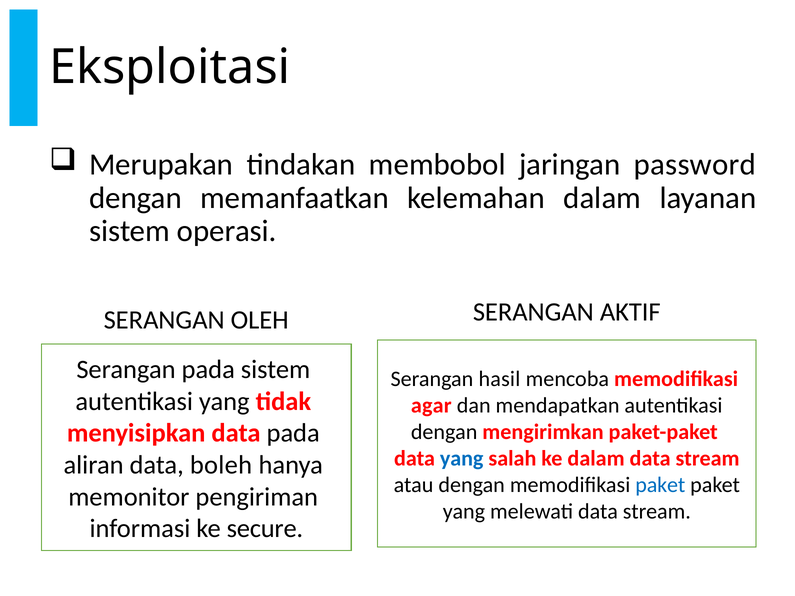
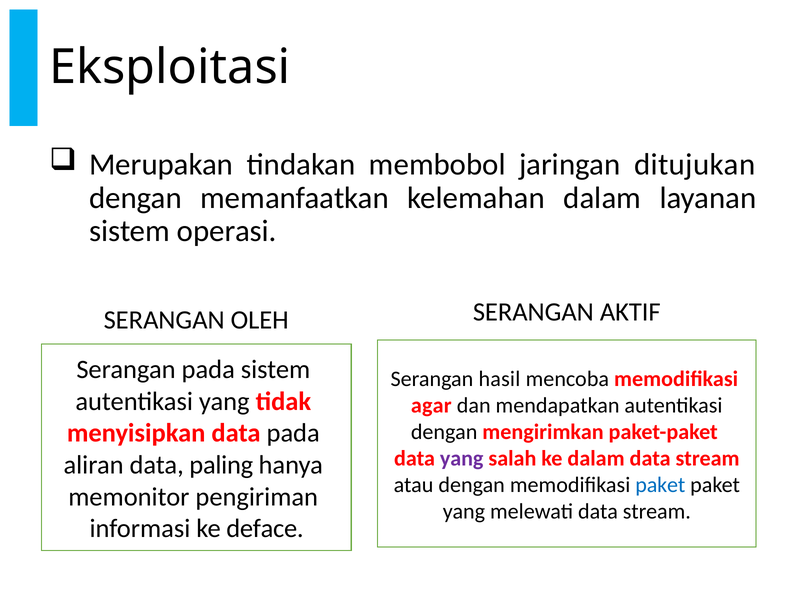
password: password -> ditujukan
yang at (462, 458) colour: blue -> purple
boleh: boleh -> paling
secure: secure -> deface
